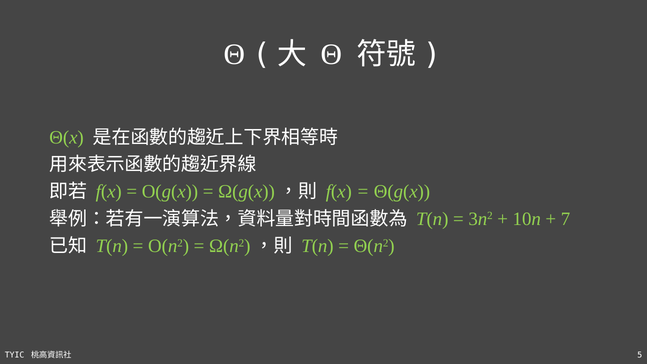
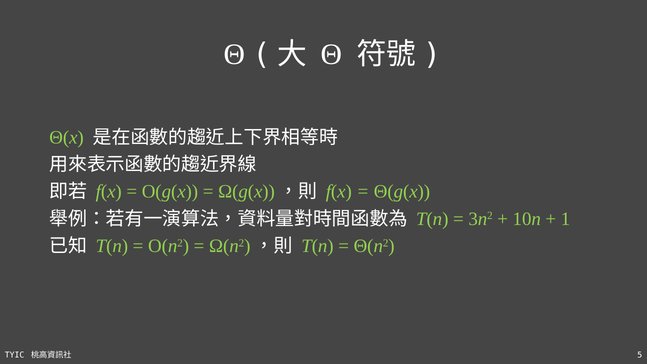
7: 7 -> 1
